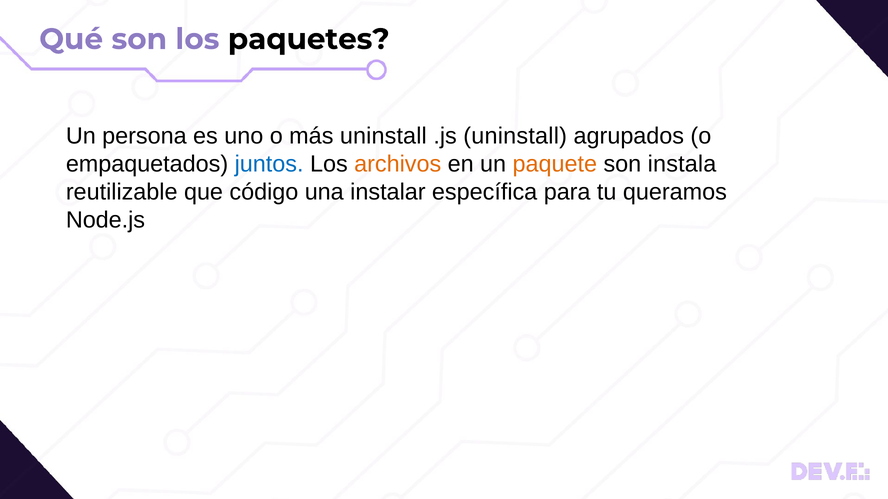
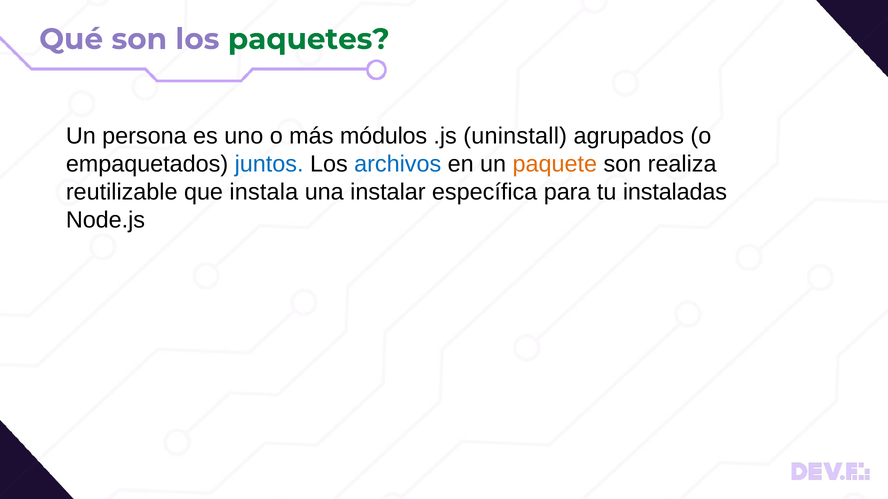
paquetes colour: black -> green
más uninstall: uninstall -> módulos
archivos colour: orange -> blue
instala: instala -> realiza
código: código -> instala
queramos: queramos -> instaladas
